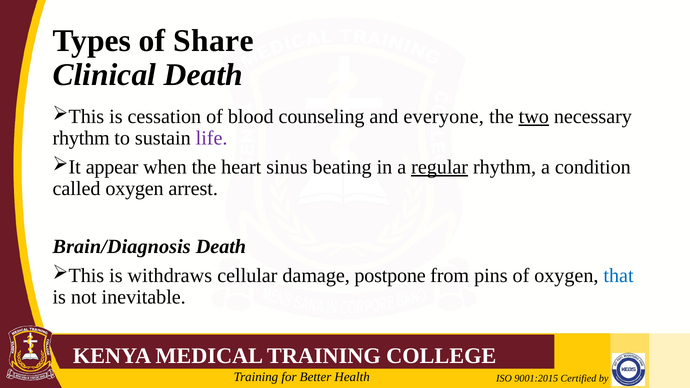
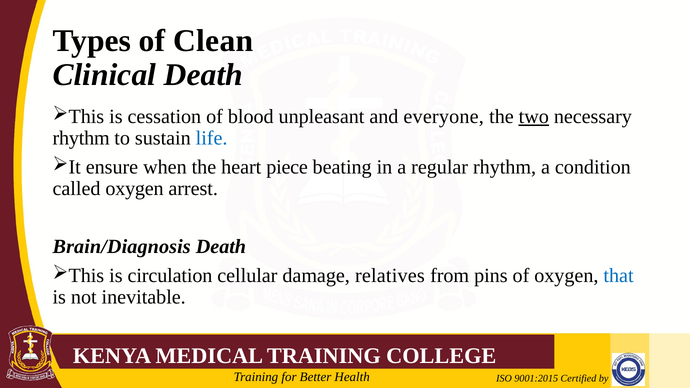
Share: Share -> Clean
counseling: counseling -> unpleasant
life colour: purple -> blue
appear: appear -> ensure
sinus: sinus -> piece
regular underline: present -> none
withdraws: withdraws -> circulation
postpone: postpone -> relatives
